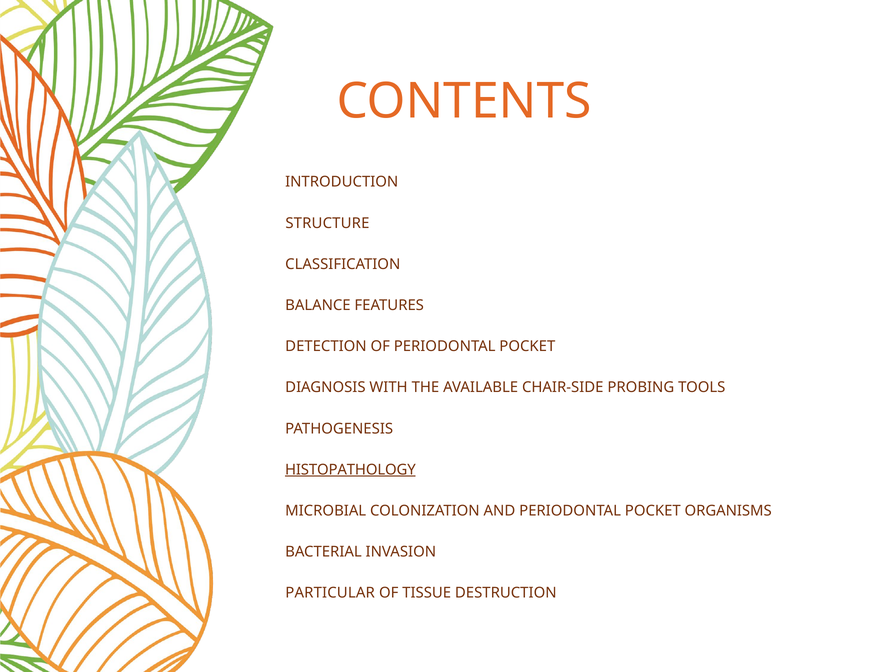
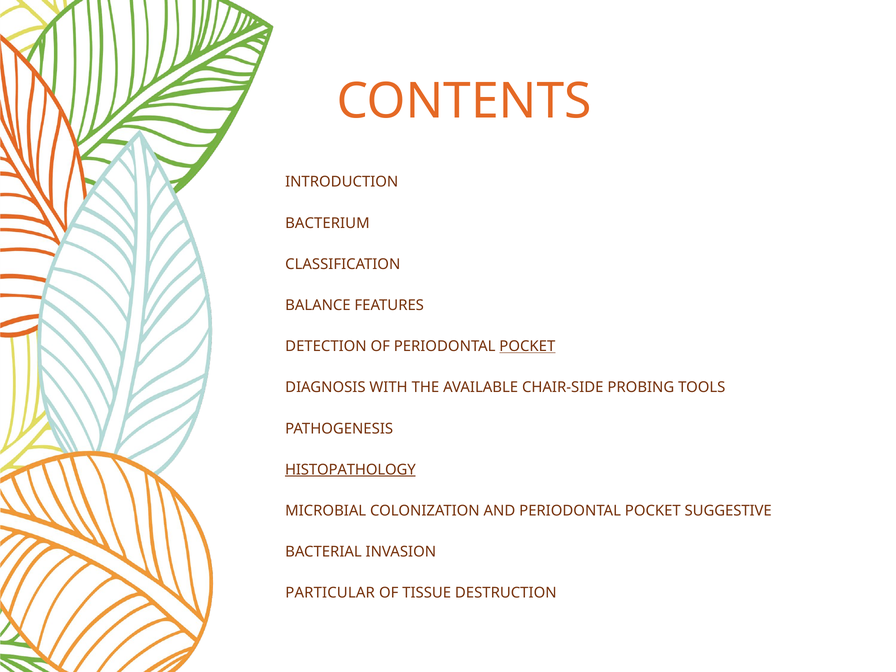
STRUCTURE: STRUCTURE -> BACTERIUM
POCKET at (527, 346) underline: none -> present
ORGANISMS: ORGANISMS -> SUGGESTIVE
